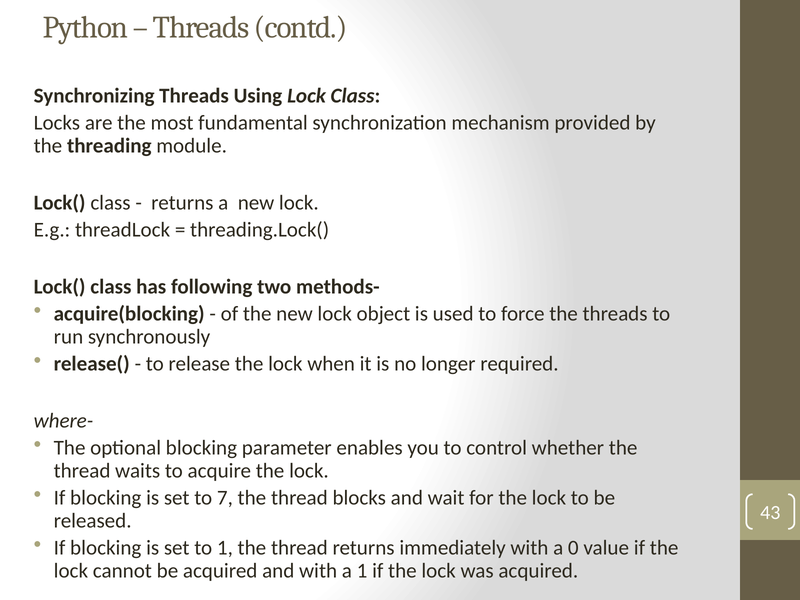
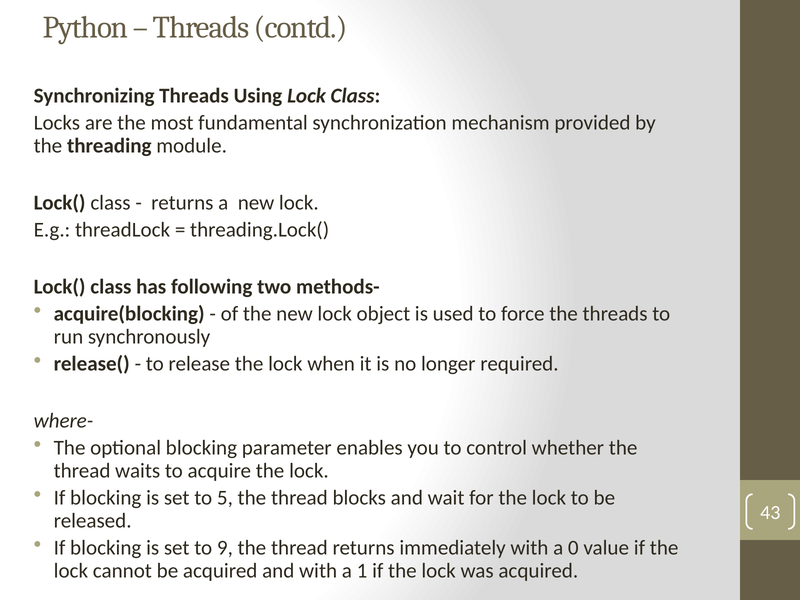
7: 7 -> 5
to 1: 1 -> 9
